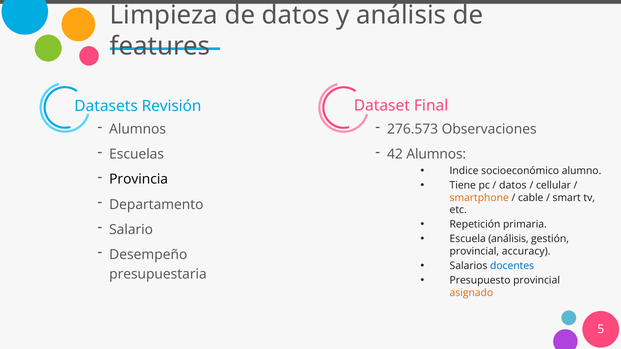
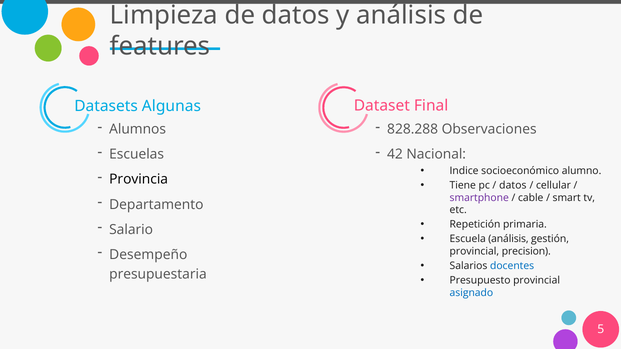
Revisión: Revisión -> Algunas
276.573: 276.573 -> 828.288
42 Alumnos: Alumnos -> Nacional
smartphone colour: orange -> purple
accuracy: accuracy -> precision
asignado colour: orange -> blue
